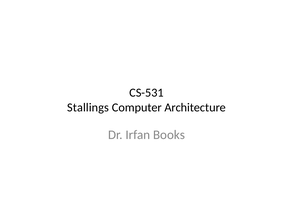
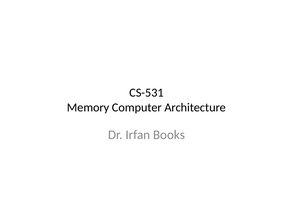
Stallings: Stallings -> Memory
